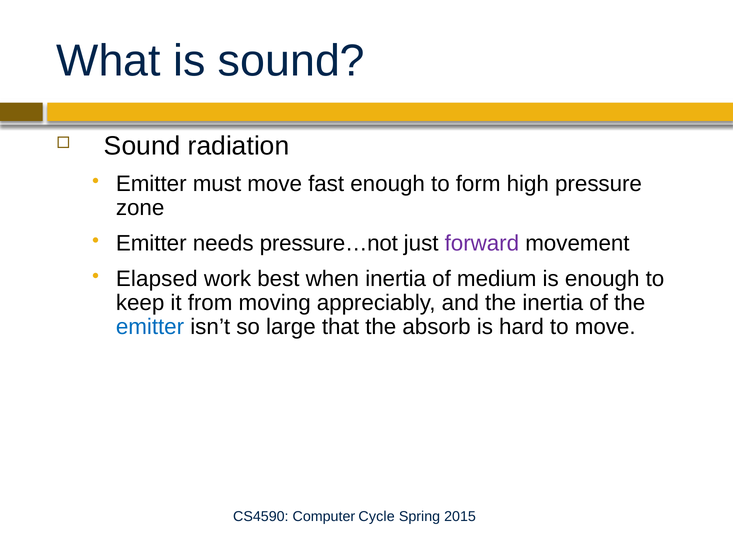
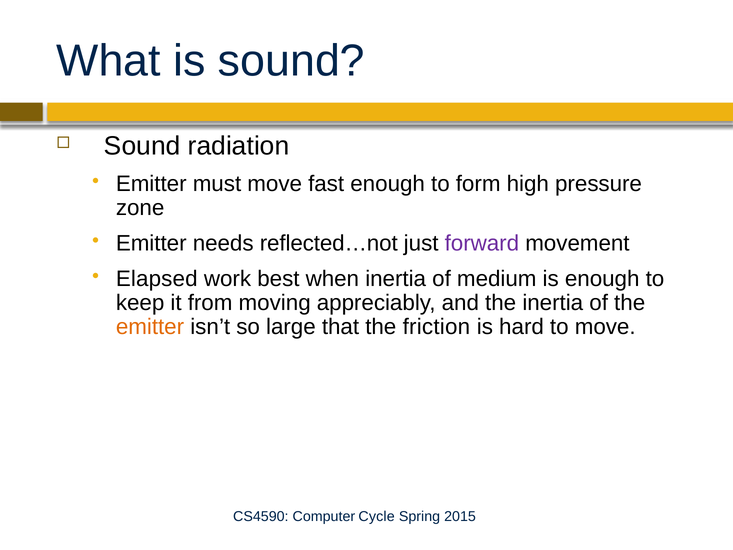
pressure…not: pressure…not -> reflected…not
emitter at (150, 327) colour: blue -> orange
absorb: absorb -> friction
